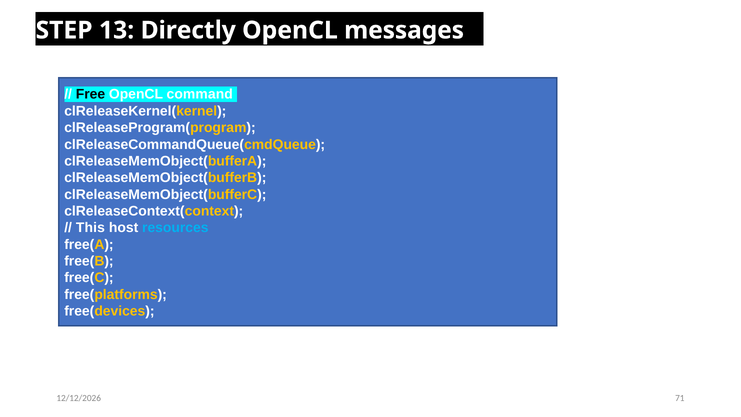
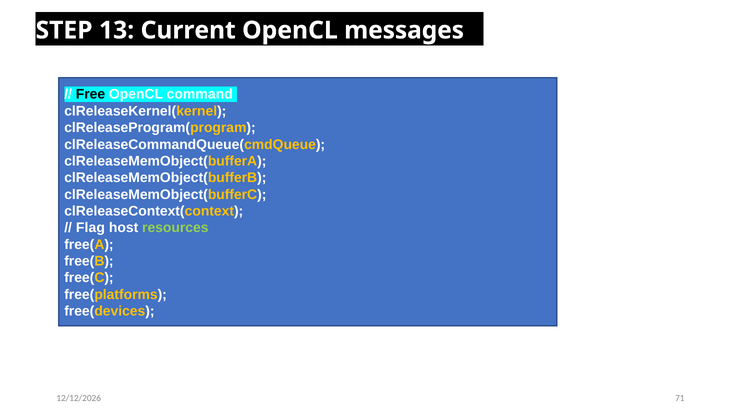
Directly: Directly -> Current
This: This -> Flag
resources colour: light blue -> light green
